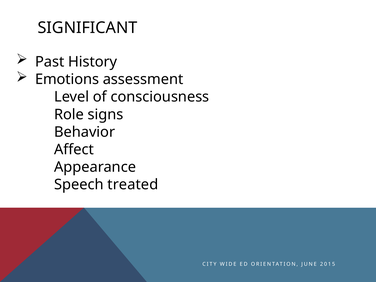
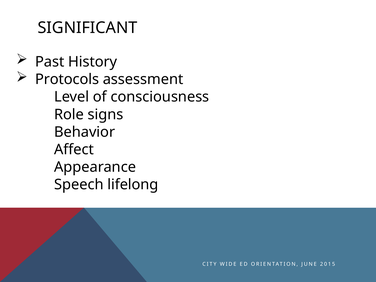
Emotions: Emotions -> Protocols
treated: treated -> lifelong
